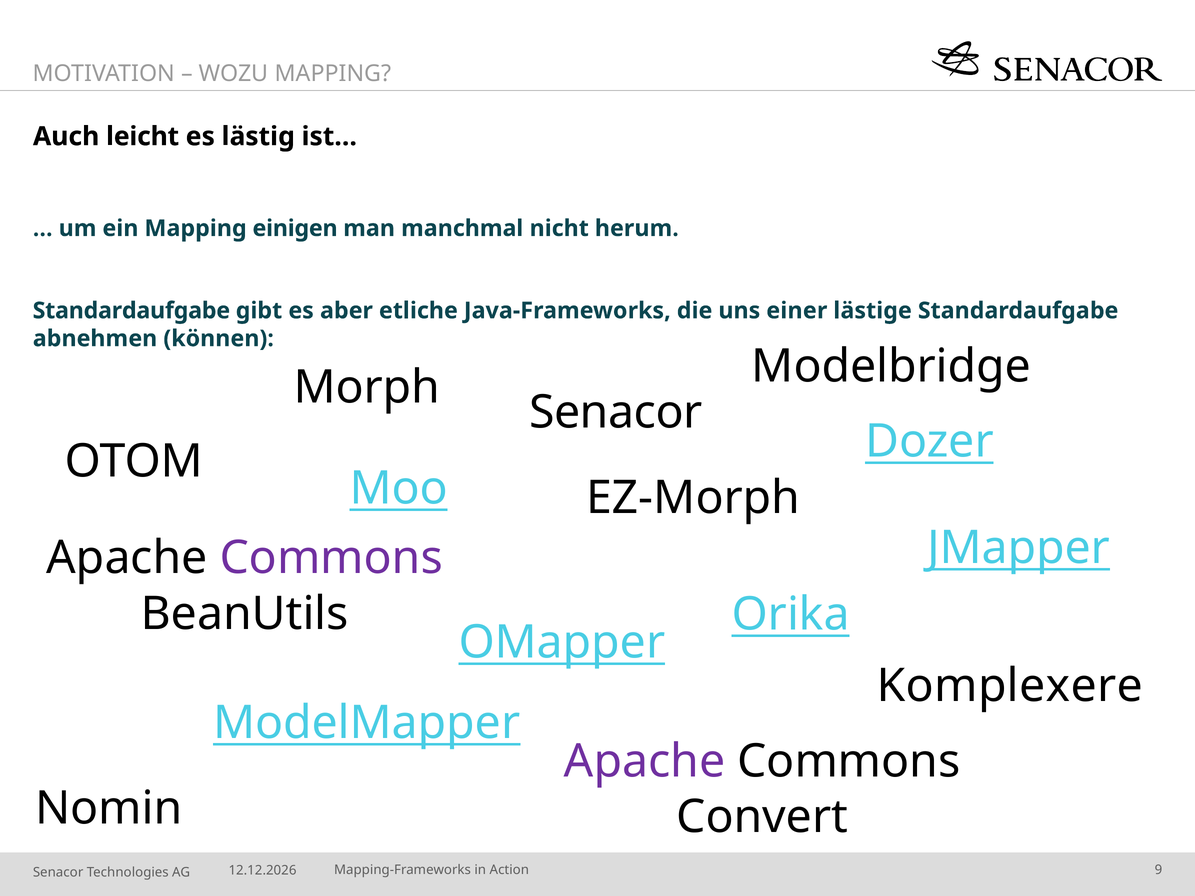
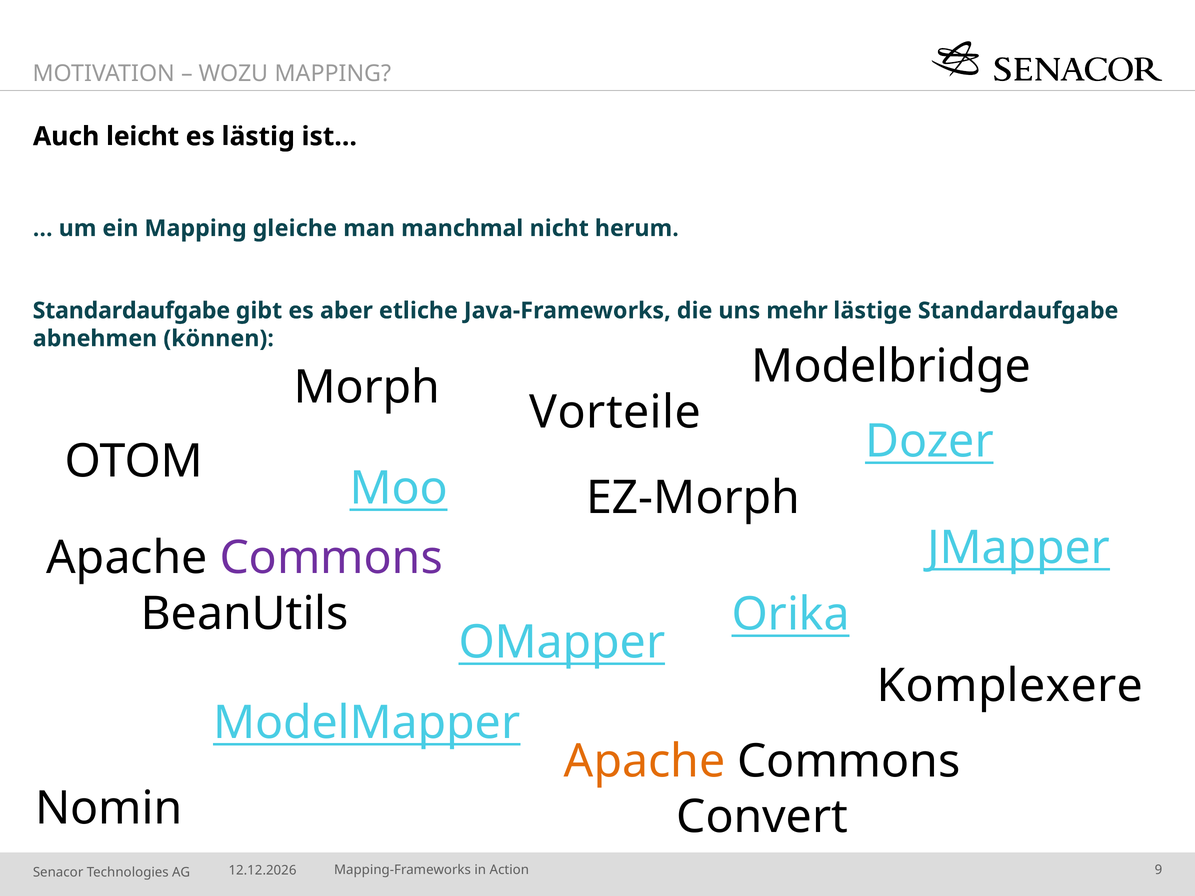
einigen: einigen -> gleiche
einer: einer -> mehr
Senacor at (616, 413): Senacor -> Vorteile
Apache at (645, 762) colour: purple -> orange
